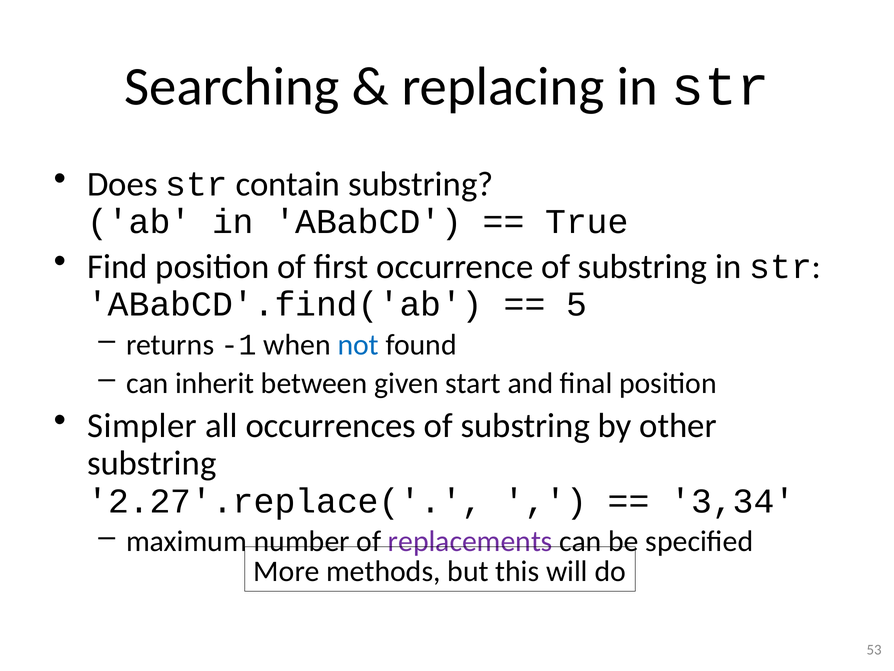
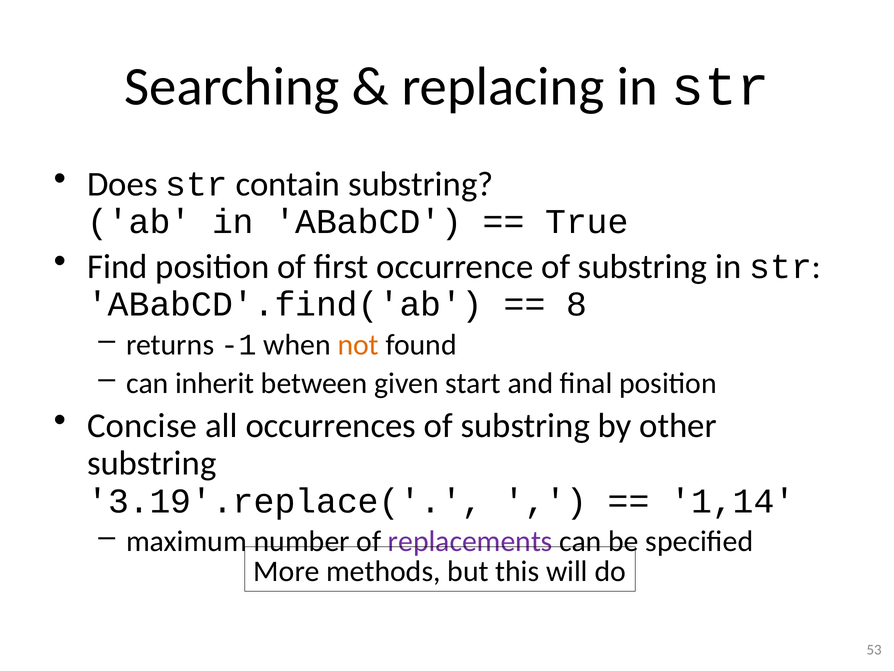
5: 5 -> 8
not colour: blue -> orange
Simpler: Simpler -> Concise
2.27'.replace(: 2.27'.replace( -> 3.19'.replace(
3,34: 3,34 -> 1,14
